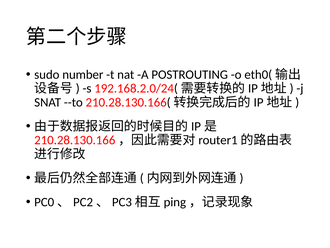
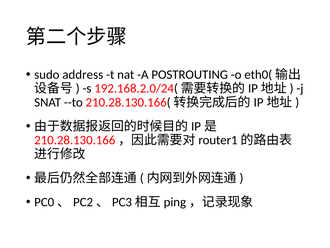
number: number -> address
